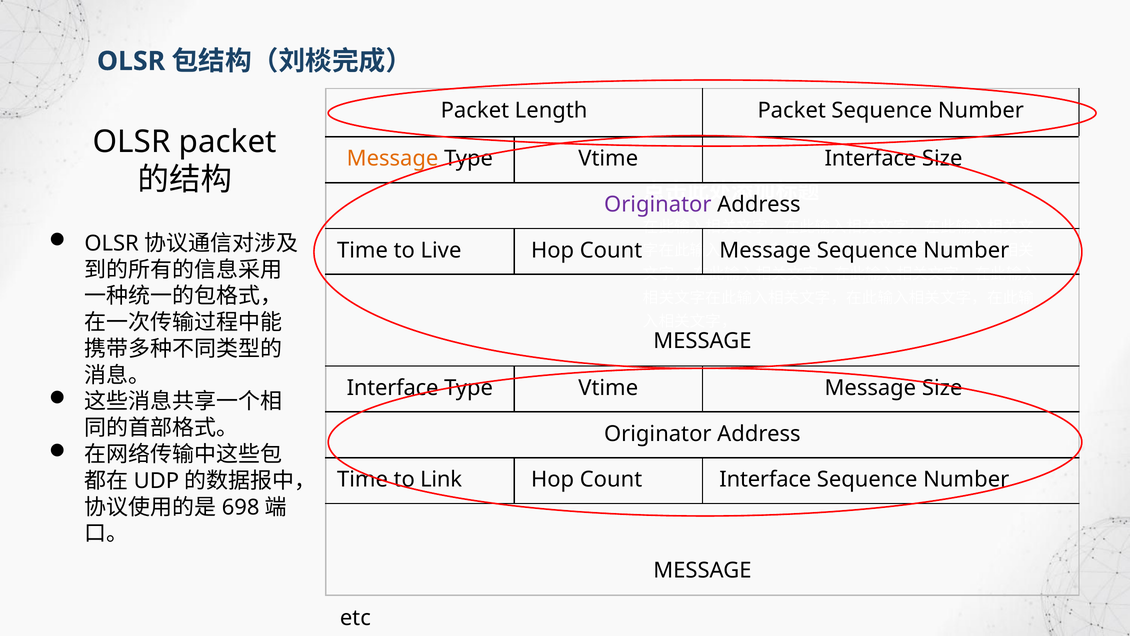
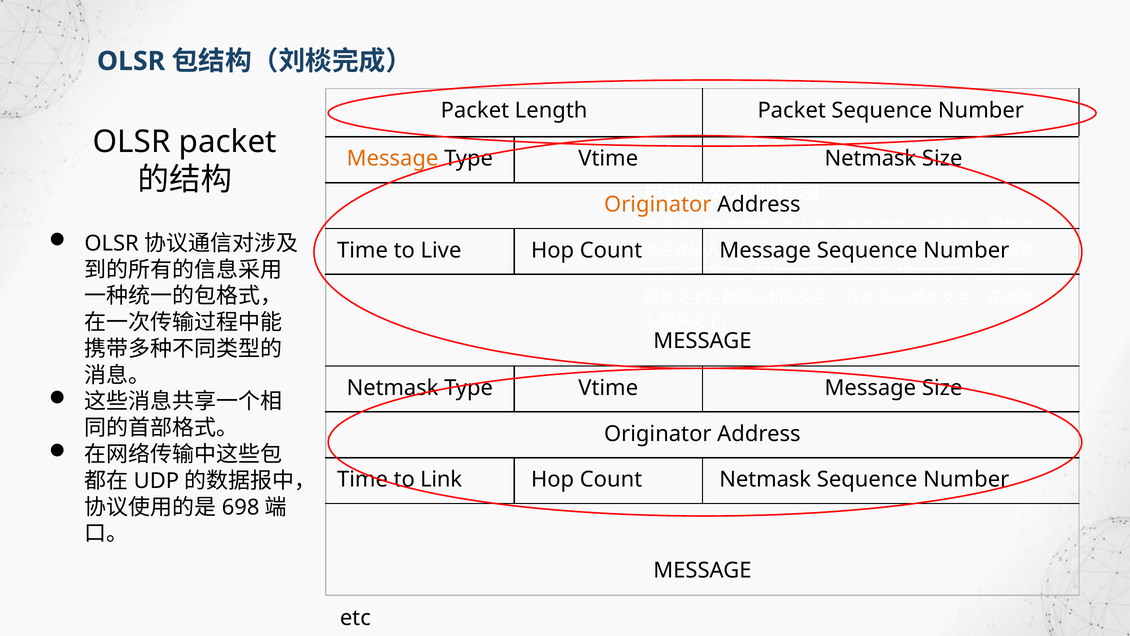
Vtime Interface: Interface -> Netmask
Originator at (658, 204) colour: purple -> orange
Interface at (393, 388): Interface -> Netmask
Count Interface: Interface -> Netmask
